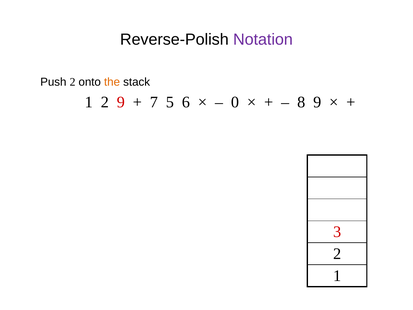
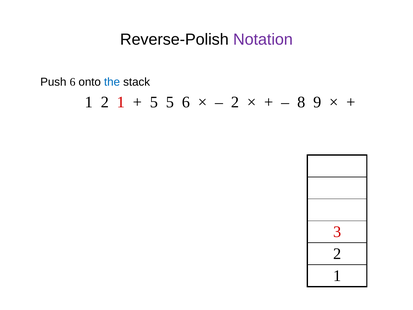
Push 2: 2 -> 6
the colour: orange -> blue
1 2 9: 9 -> 1
7 at (154, 102): 7 -> 5
0 at (235, 102): 0 -> 2
